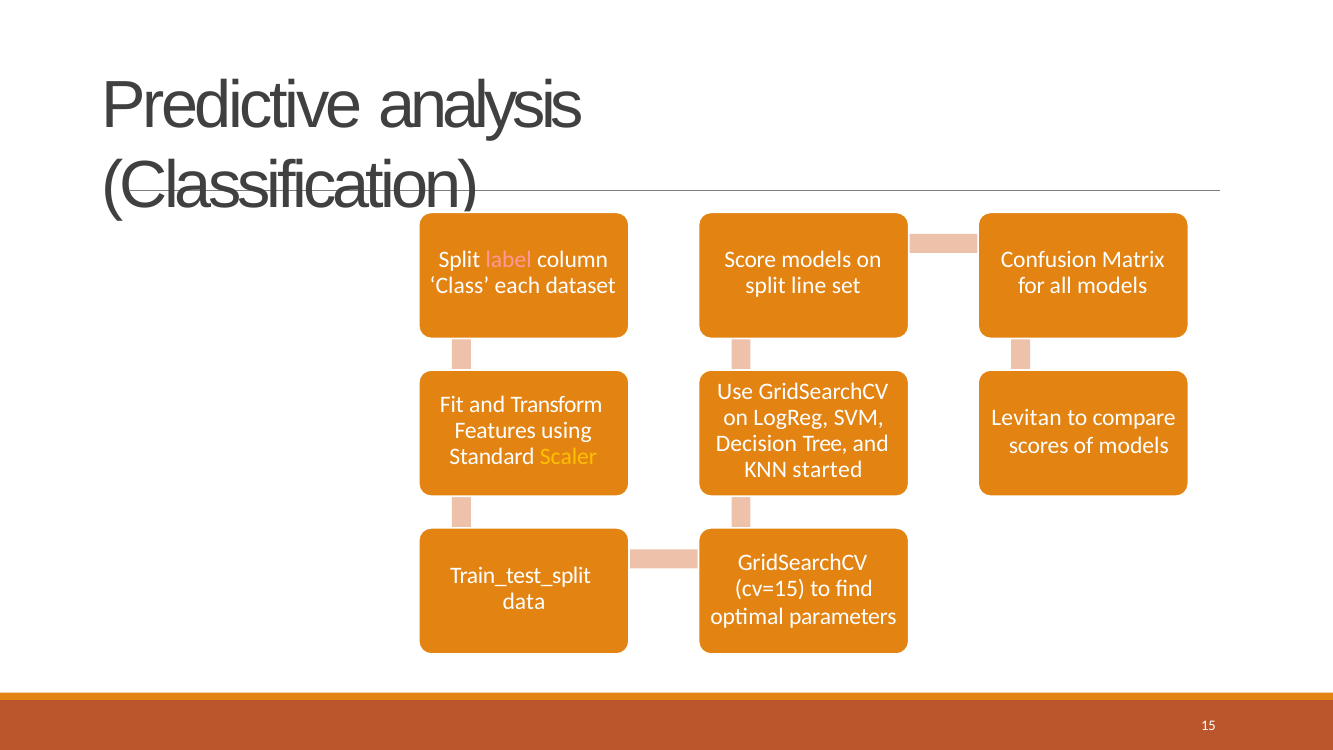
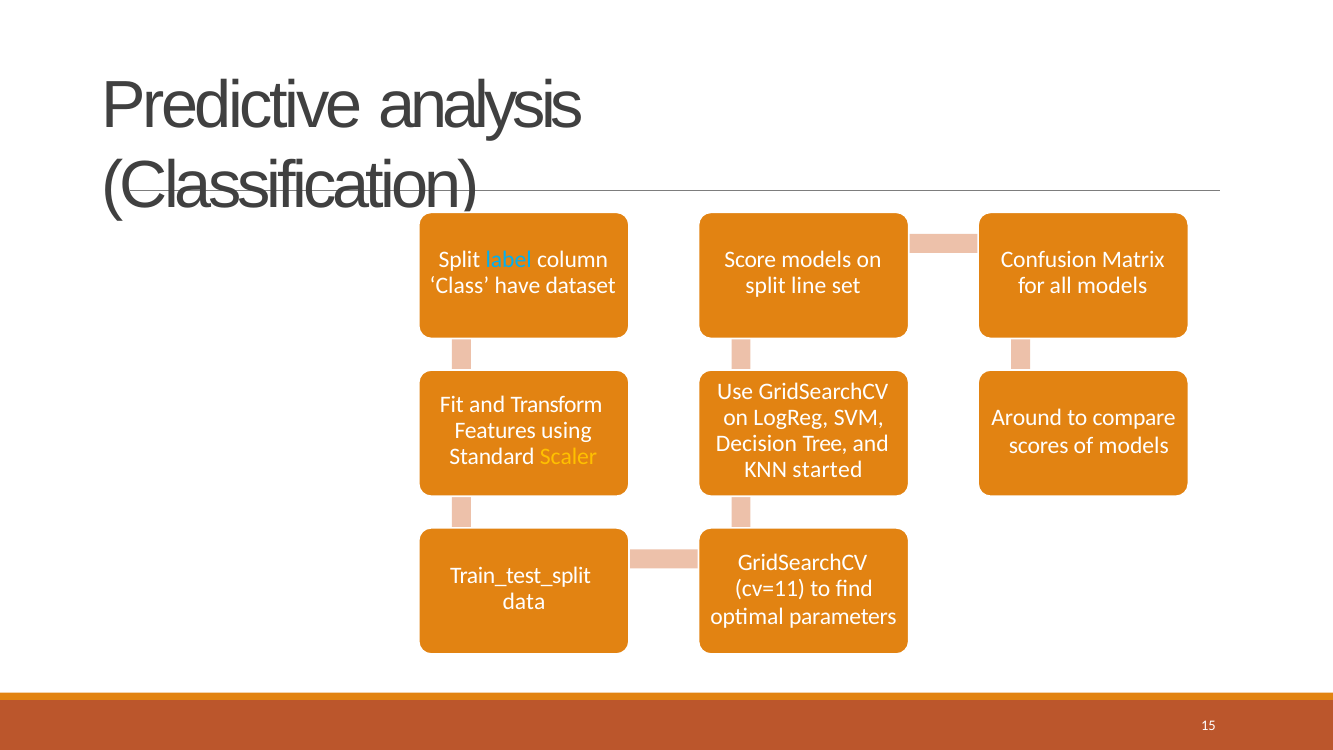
label colour: pink -> light blue
each: each -> have
Levitan: Levitan -> Around
cv=15: cv=15 -> cv=11
